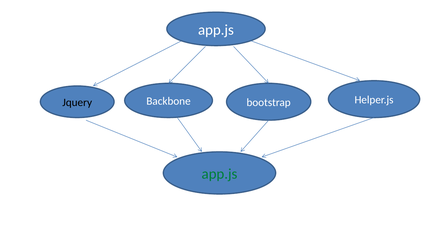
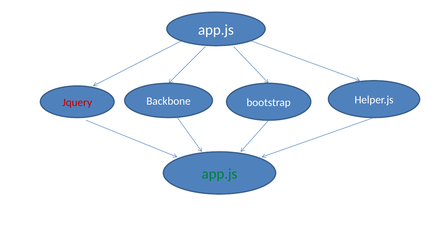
Jquery colour: black -> red
